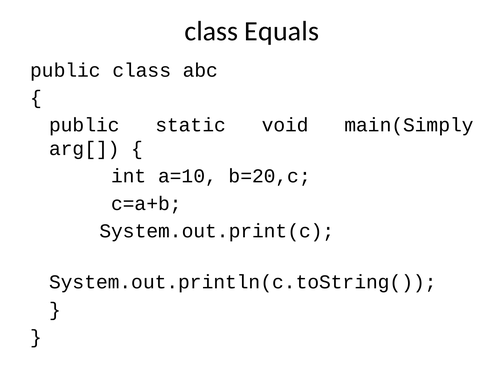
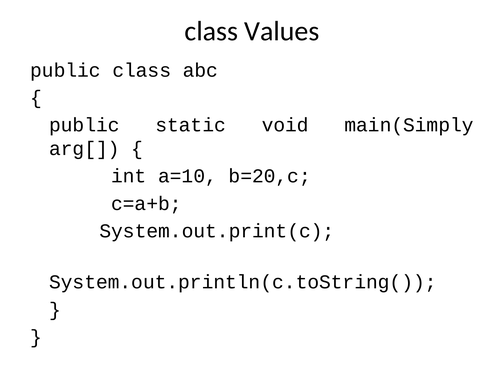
Equals: Equals -> Values
